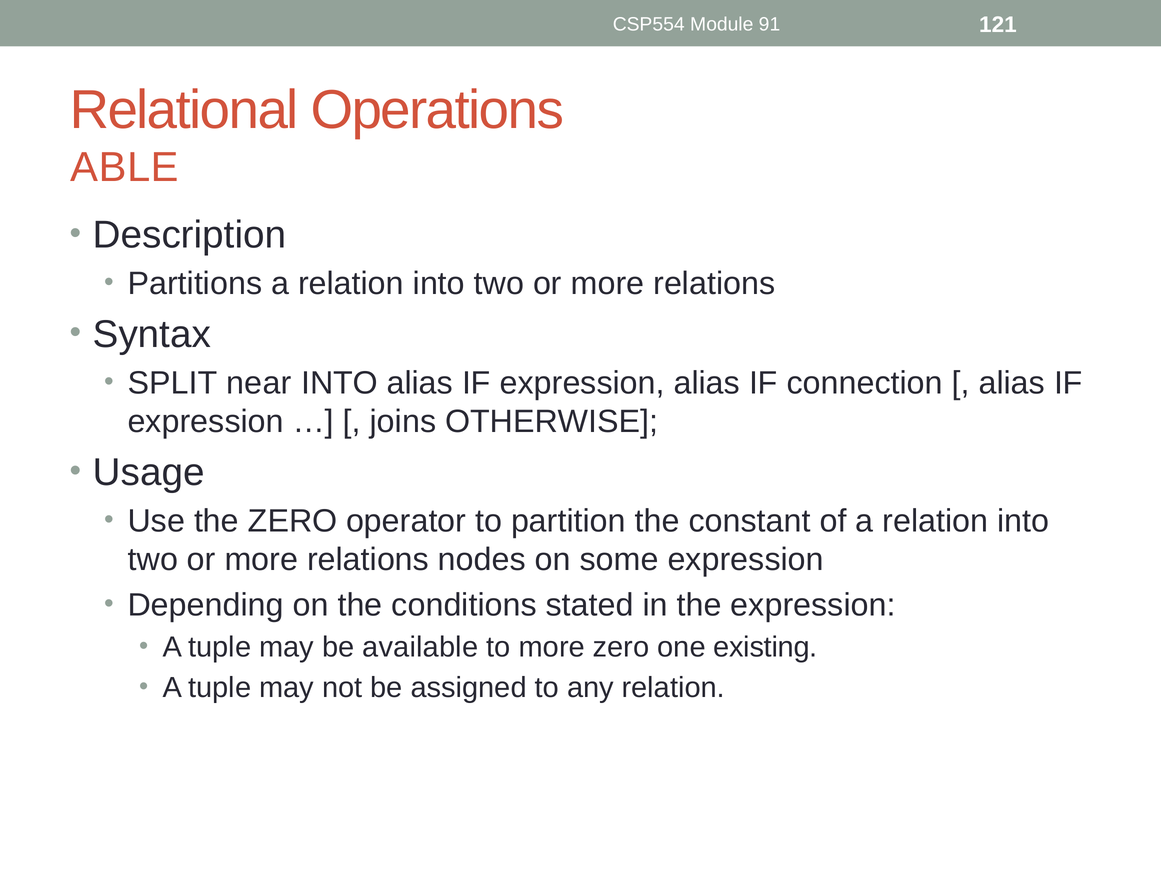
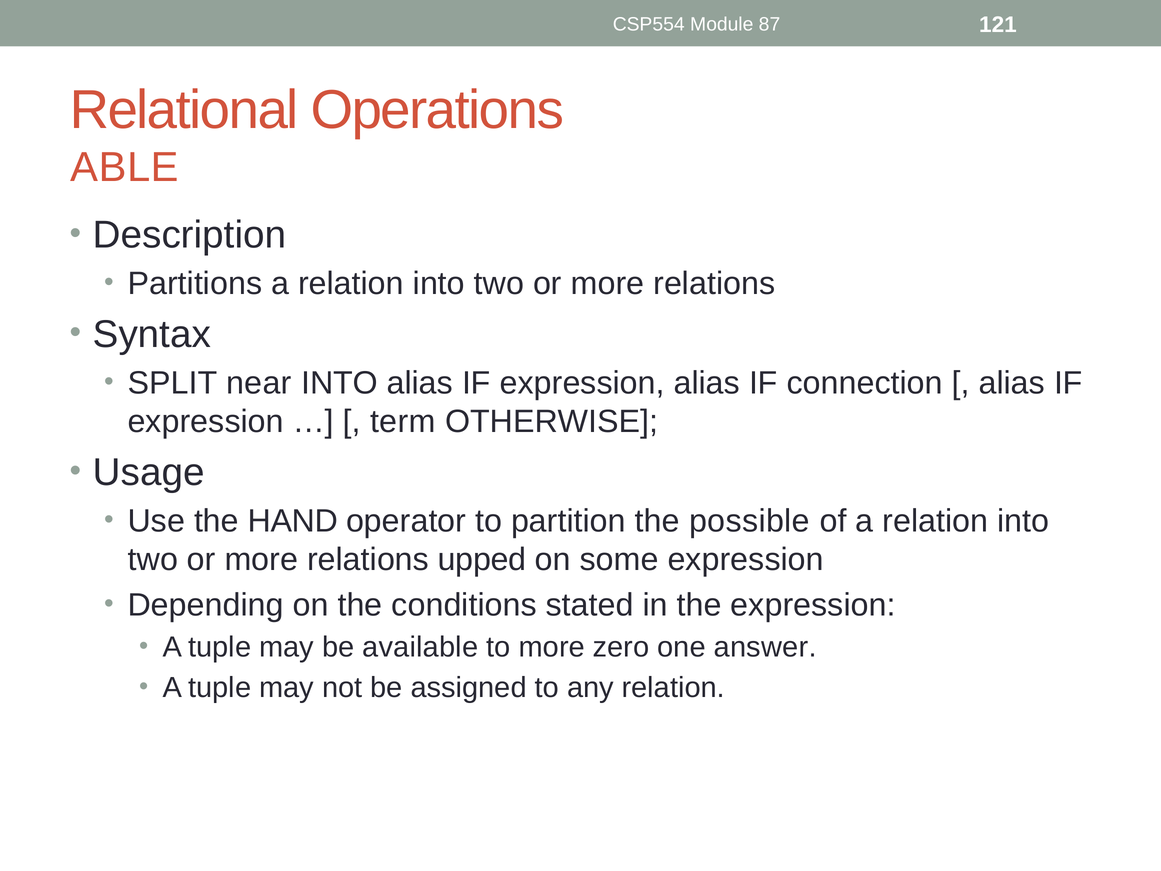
91: 91 -> 87
joins: joins -> term
the ZERO: ZERO -> HAND
constant: constant -> possible
nodes: nodes -> upped
existing: existing -> answer
